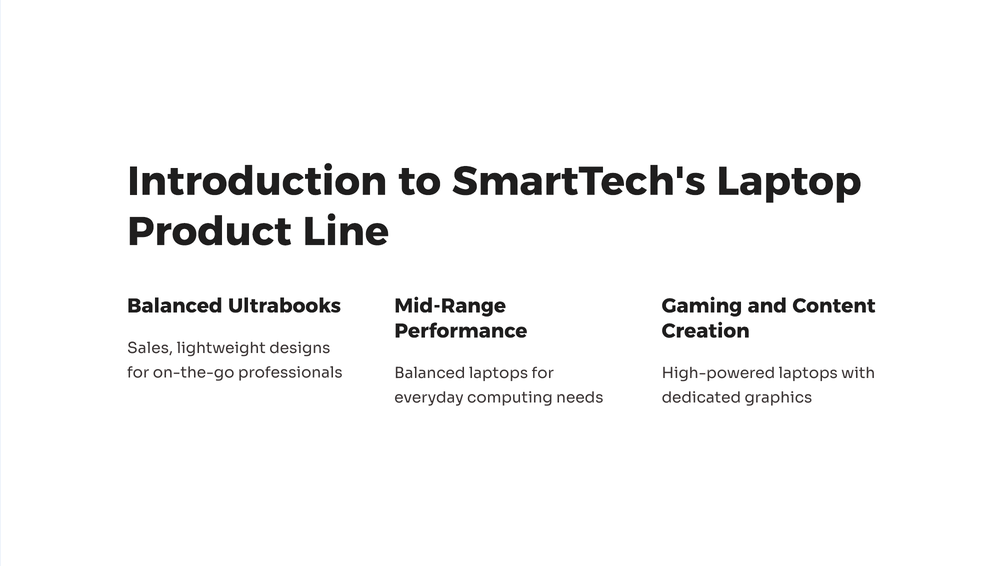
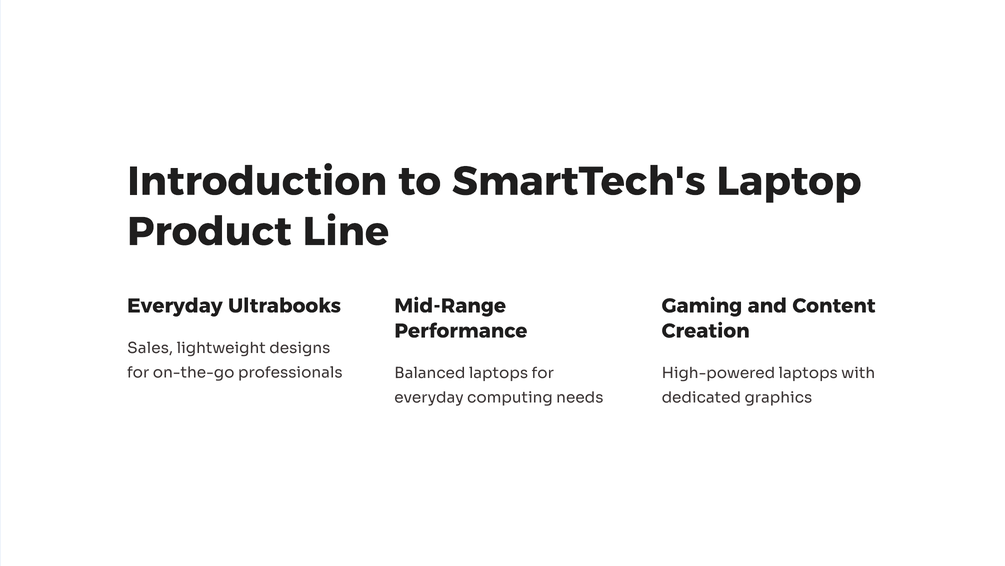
Balanced at (175, 305): Balanced -> Everyday
